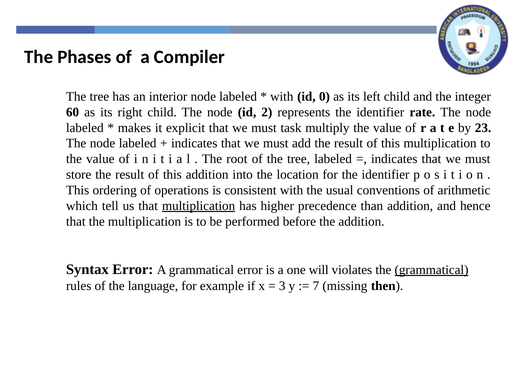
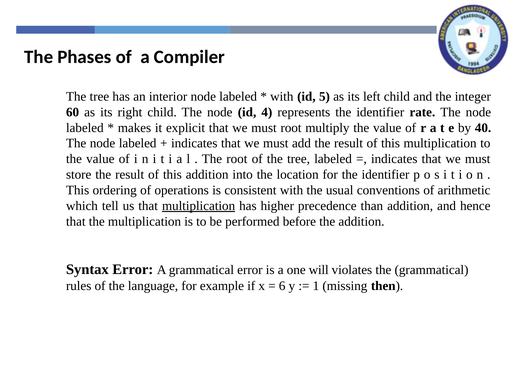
0: 0 -> 5
2: 2 -> 4
must task: task -> root
23: 23 -> 40
grammatical at (432, 270) underline: present -> none
3: 3 -> 6
7: 7 -> 1
